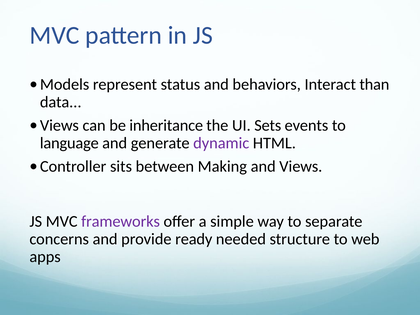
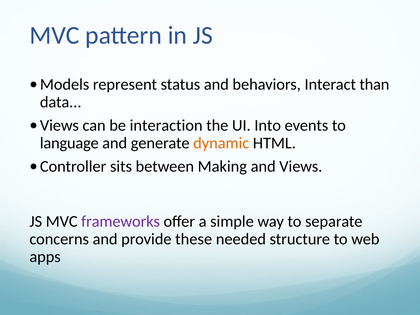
inheritance: inheritance -> interaction
Sets: Sets -> Into
dynamic colour: purple -> orange
ready: ready -> these
